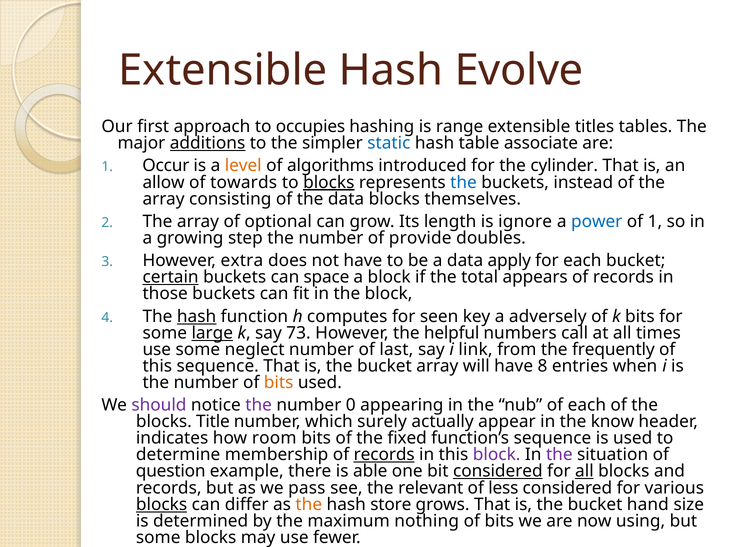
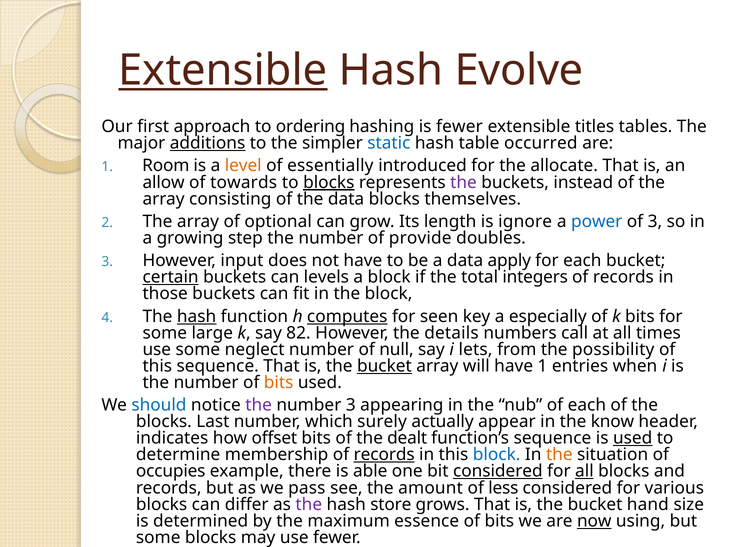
Extensible at (223, 71) underline: none -> present
occupies: occupies -> ordering
is range: range -> fewer
associate: associate -> occurred
Occur: Occur -> Room
algorithms: algorithms -> essentially
cylinder: cylinder -> allocate
the at (464, 183) colour: blue -> purple
of 1: 1 -> 3
extra: extra -> input
space: space -> levels
appears: appears -> integers
computes underline: none -> present
adversely: adversely -> especially
large underline: present -> none
73: 73 -> 82
helpful: helpful -> details
last: last -> null
link: link -> lets
frequently: frequently -> possibility
bucket at (384, 366) underline: none -> present
have 8: 8 -> 1
should colour: purple -> blue
number 0: 0 -> 3
Title: Title -> Last
room: room -> offset
fixed: fixed -> dealt
used at (633, 439) underline: none -> present
block at (497, 455) colour: purple -> blue
the at (559, 455) colour: purple -> orange
question: question -> occupies
relevant: relevant -> amount
blocks at (162, 505) underline: present -> none
the at (309, 505) colour: orange -> purple
nothing: nothing -> essence
now underline: none -> present
